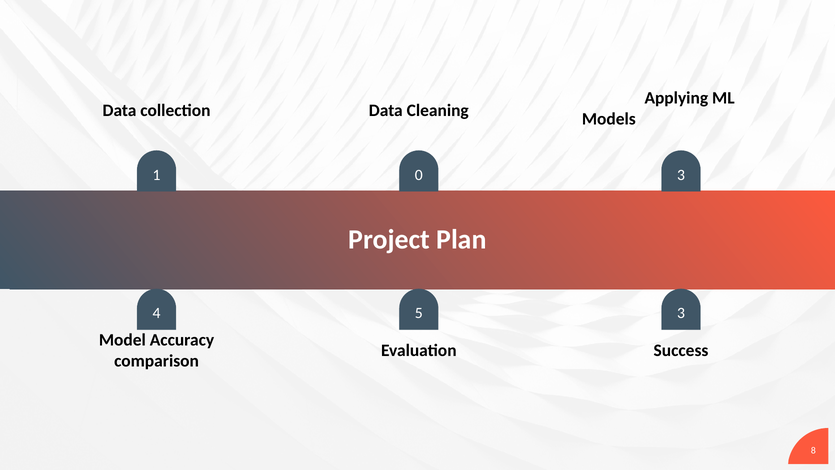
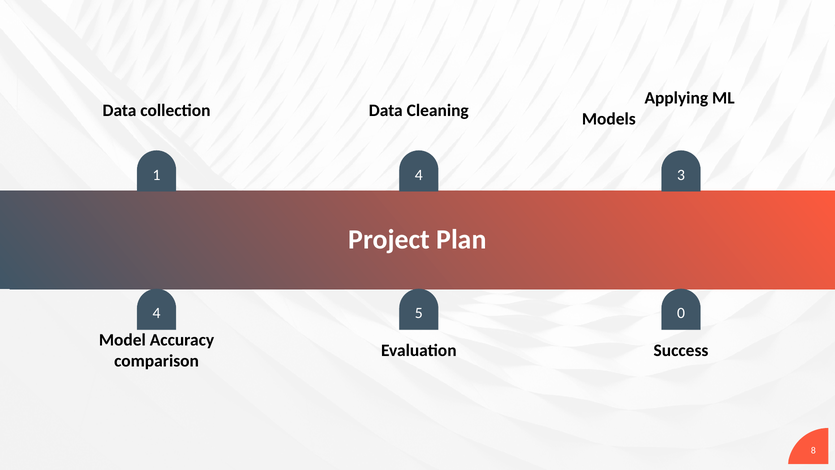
1 0: 0 -> 4
5 3: 3 -> 0
